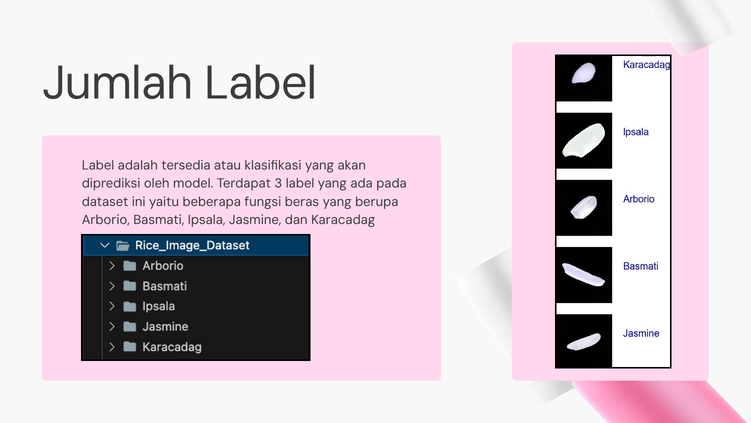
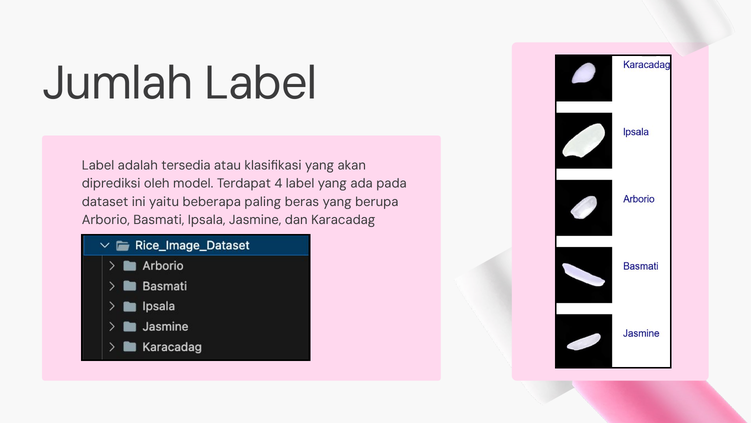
3: 3 -> 4
fungsi: fungsi -> paling
